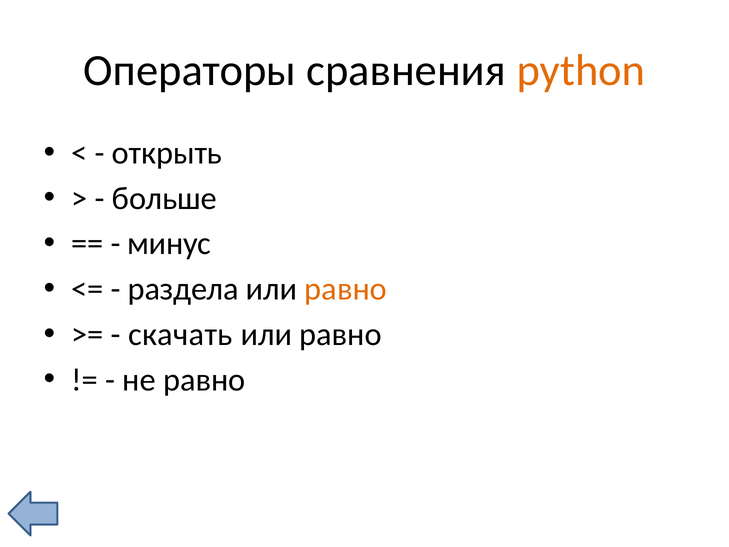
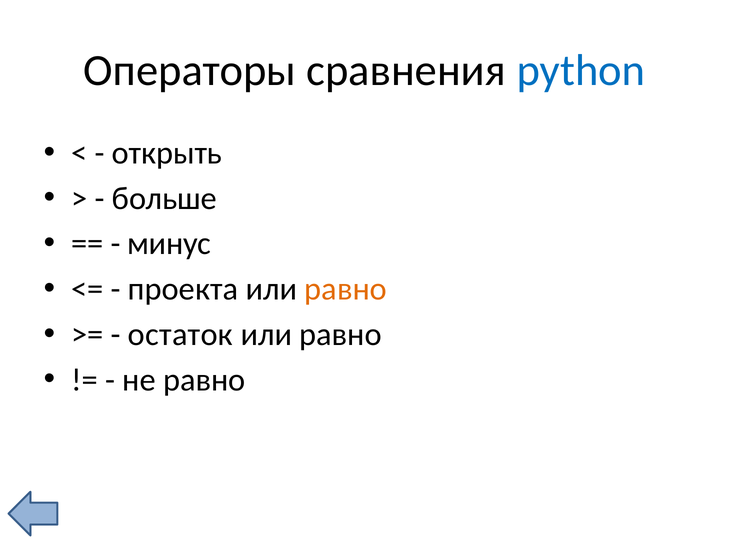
python colour: orange -> blue
раздела: раздела -> проекта
скачать: скачать -> остаток
